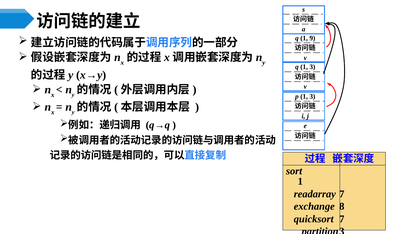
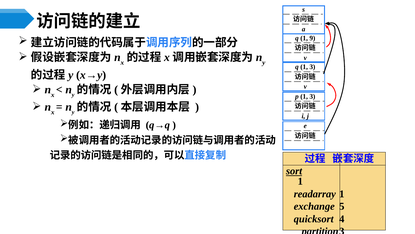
sort underline: none -> present
readarray 7: 7 -> 1
8: 8 -> 5
quicksort 7: 7 -> 4
